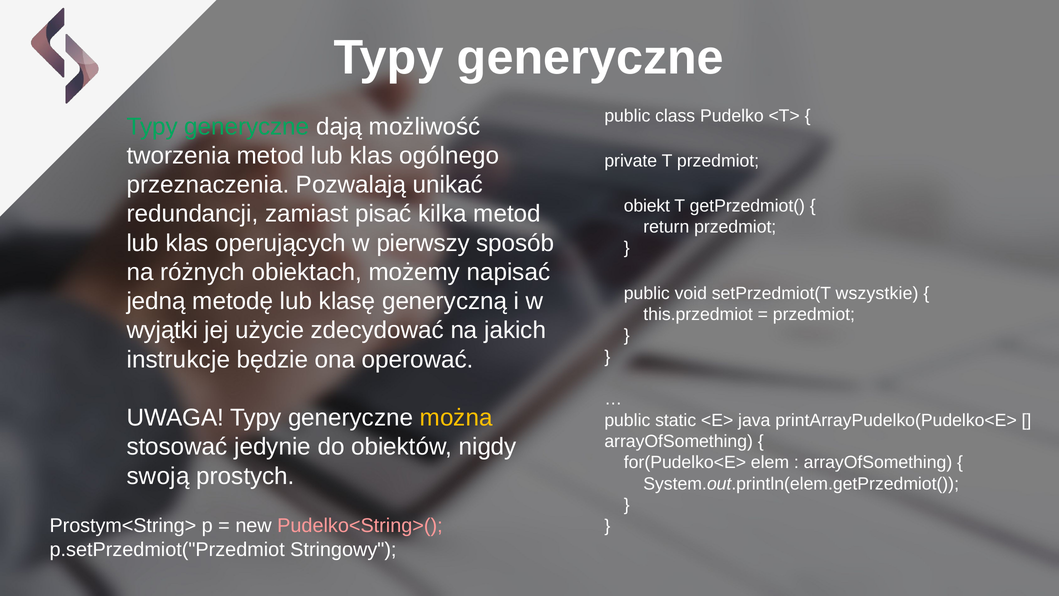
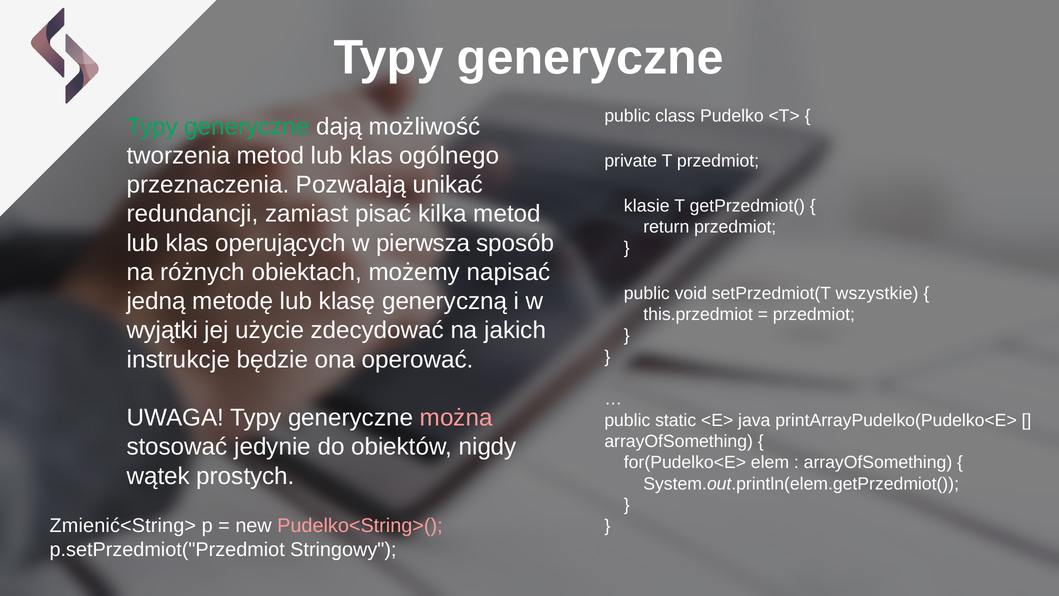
obiekt: obiekt -> klasie
pierwszy: pierwszy -> pierwsza
można colour: yellow -> pink
swoją: swoją -> wątek
Prostym<String>: Prostym<String> -> Zmienić<String>
